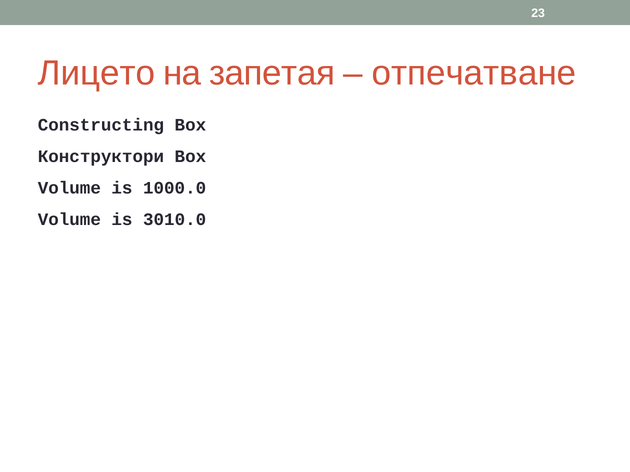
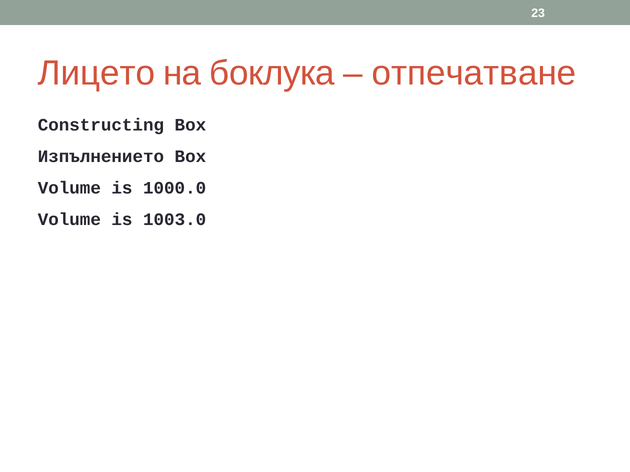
запетая: запетая -> боклука
Конструктори: Конструктори -> Изпълнението
3010.0: 3010.0 -> 1003.0
